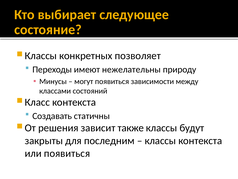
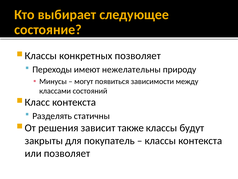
Создавать: Создавать -> Разделять
последним: последним -> покупатель
или появиться: появиться -> позволяет
